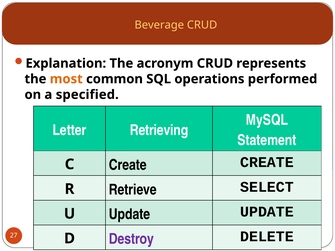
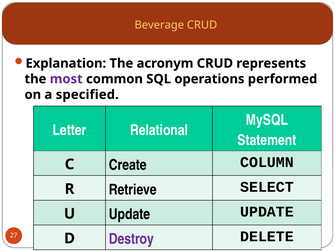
most colour: orange -> purple
Retrieving: Retrieving -> Relational
Create CREATE: CREATE -> COLUMN
